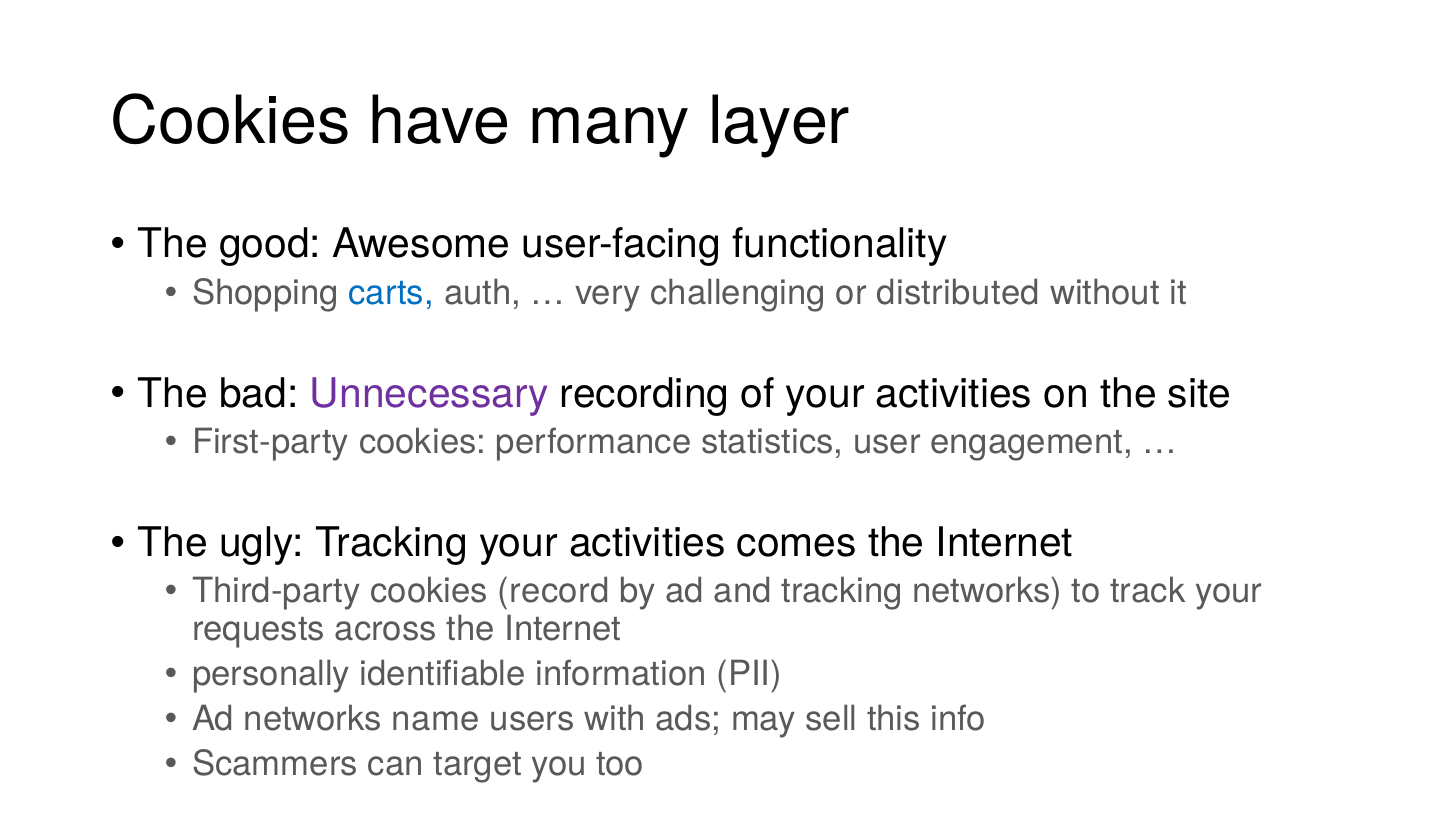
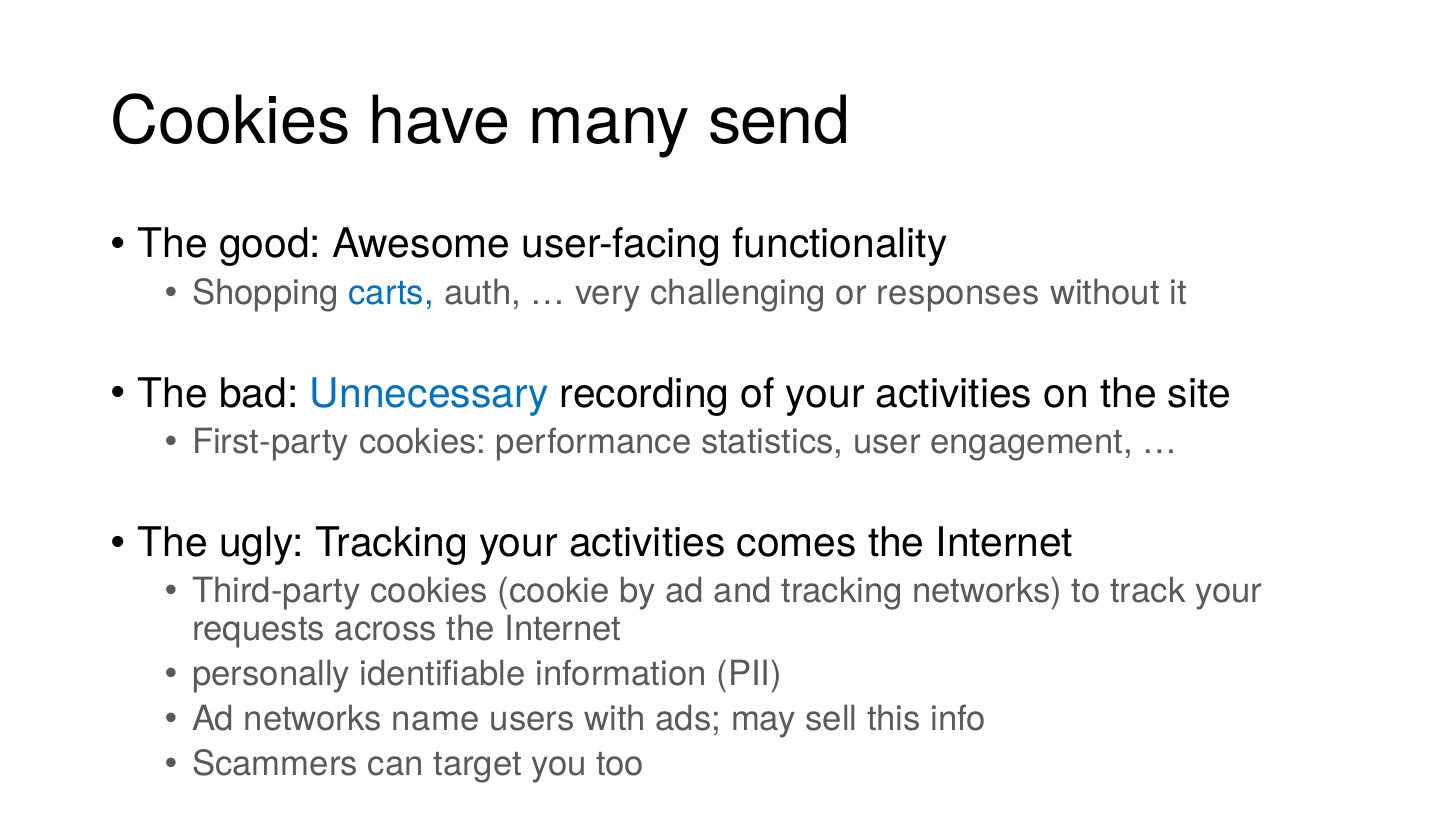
layer: layer -> send
distributed: distributed -> responses
Unnecessary colour: purple -> blue
record: record -> cookie
